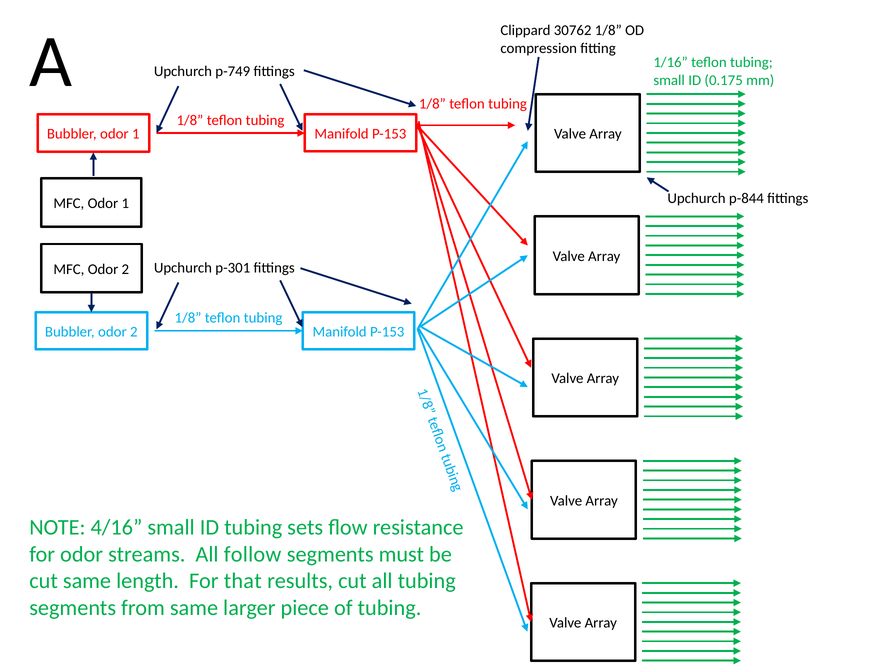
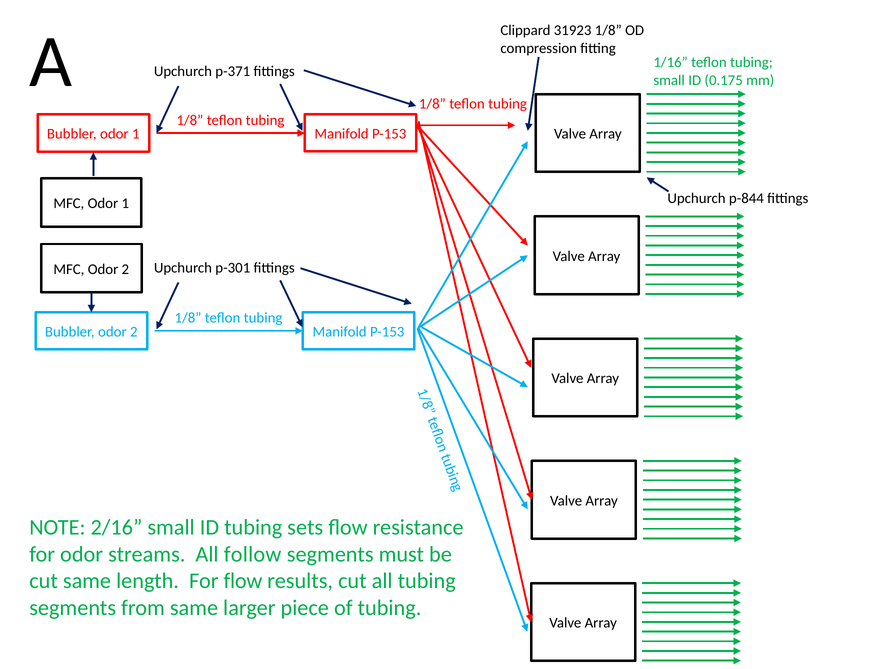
30762: 30762 -> 31923
p-749: p-749 -> p-371
4/16: 4/16 -> 2/16
For that: that -> flow
